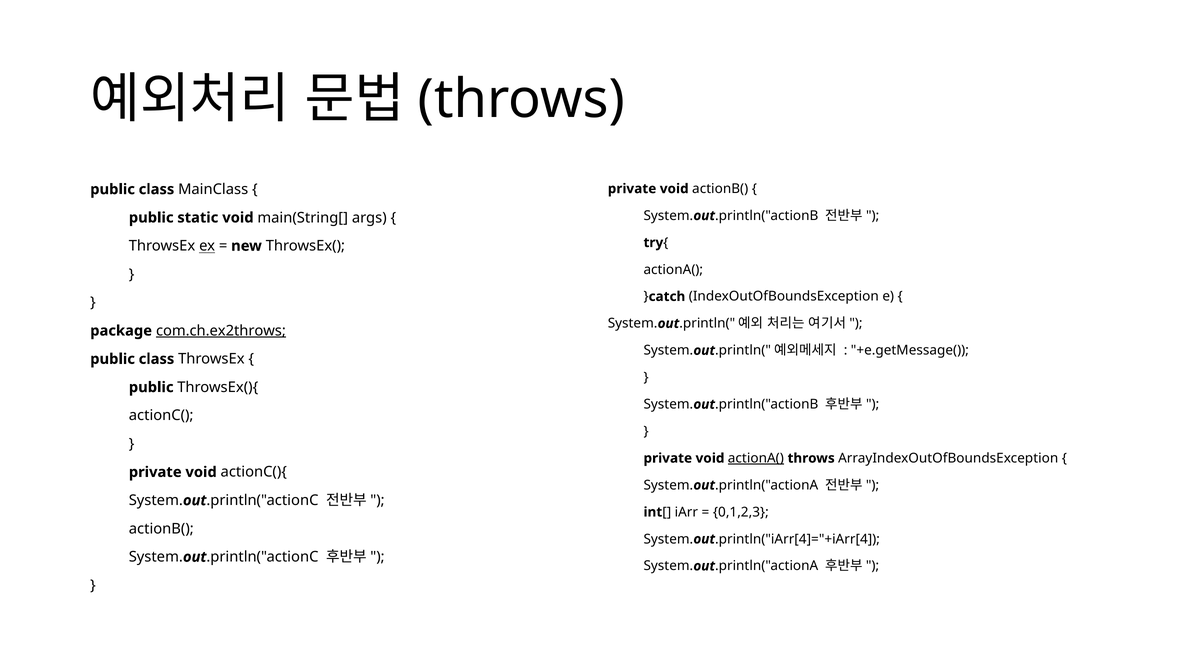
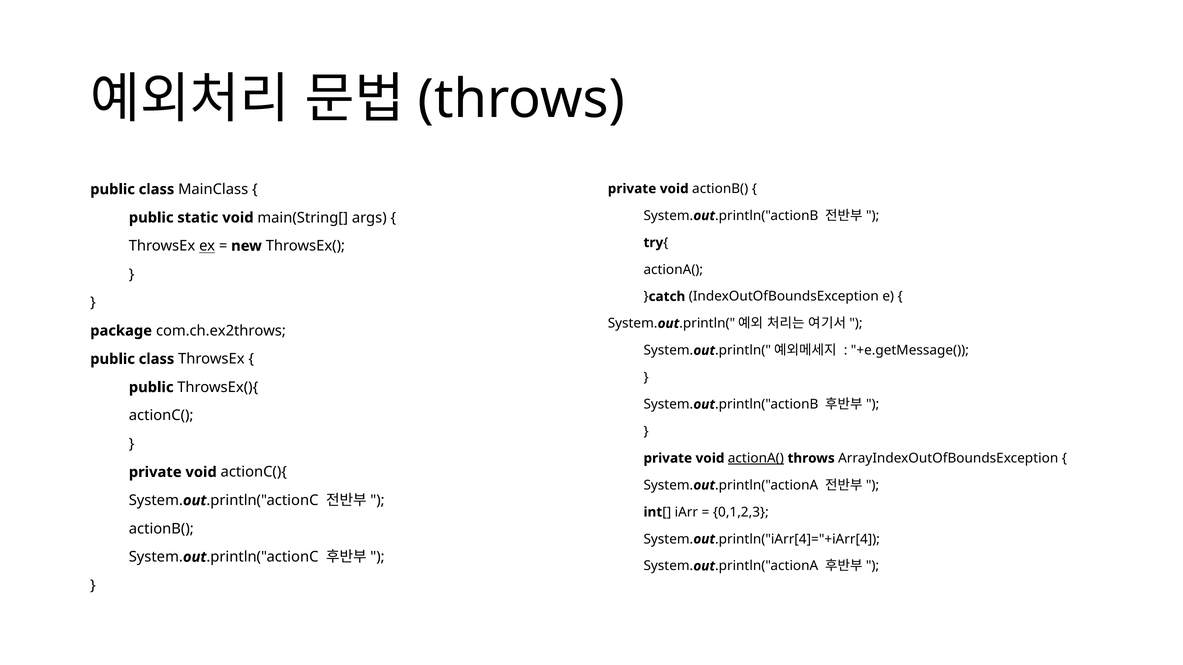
com.ch.ex2throws underline: present -> none
